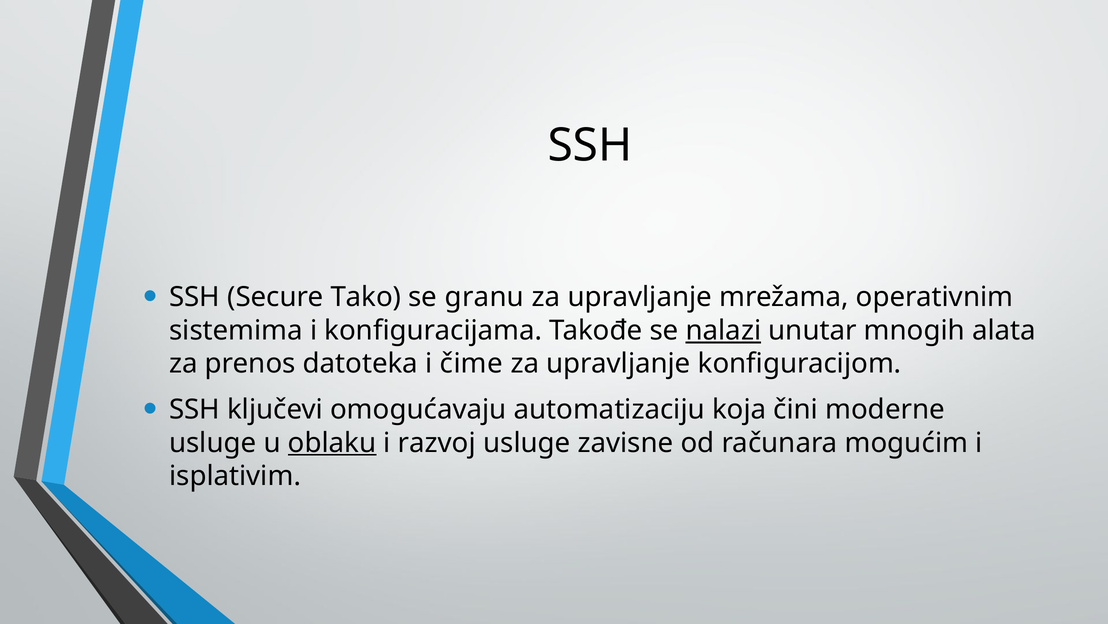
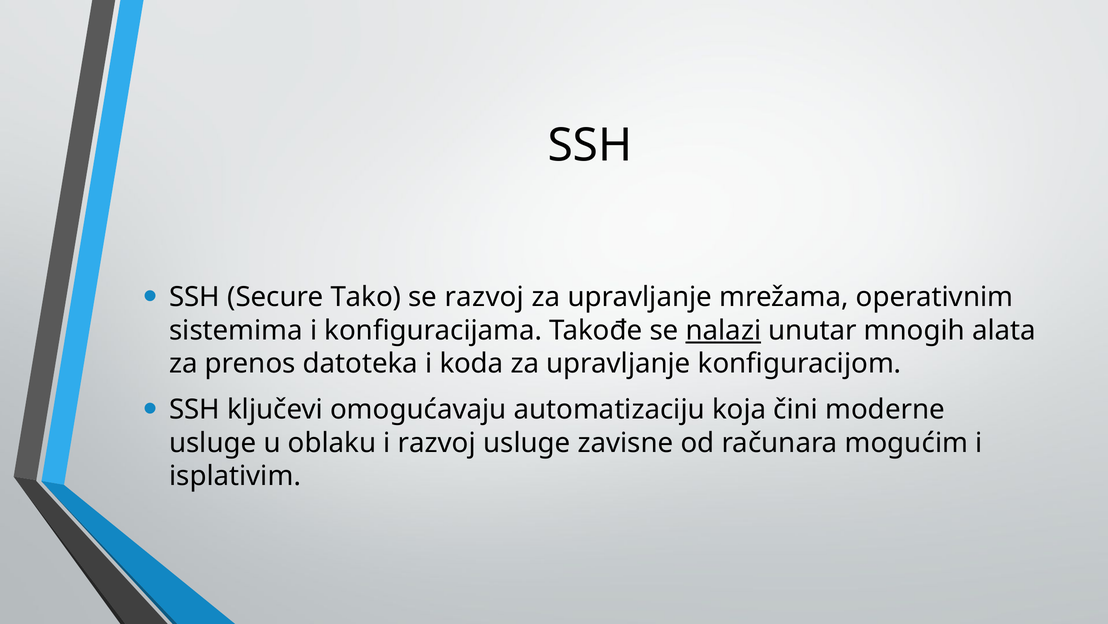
se granu: granu -> razvoj
čime: čime -> koda
oblaku underline: present -> none
